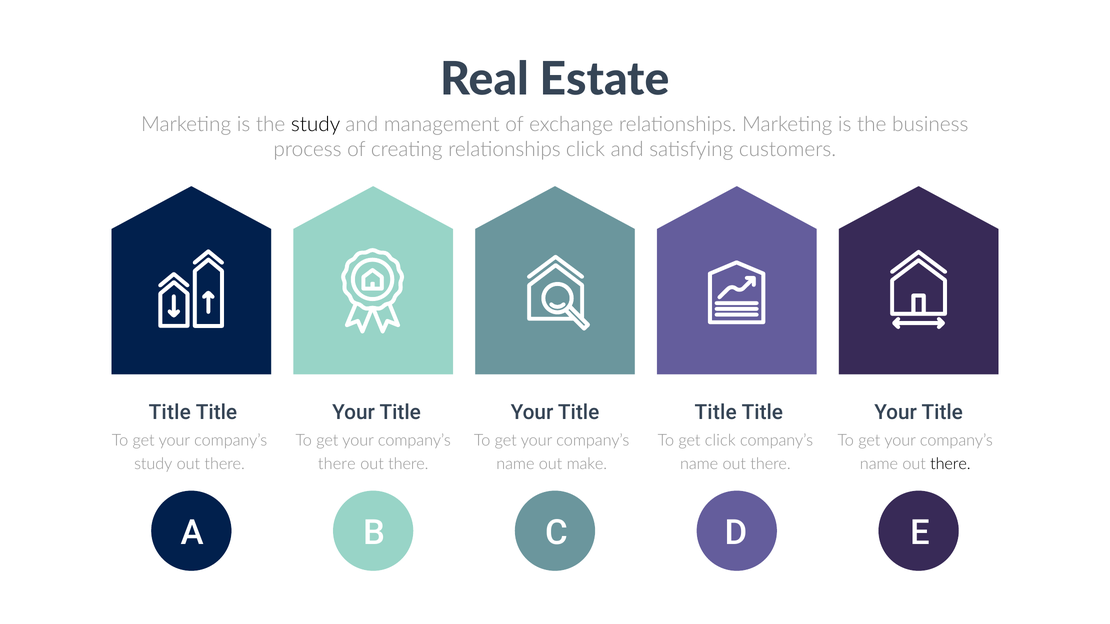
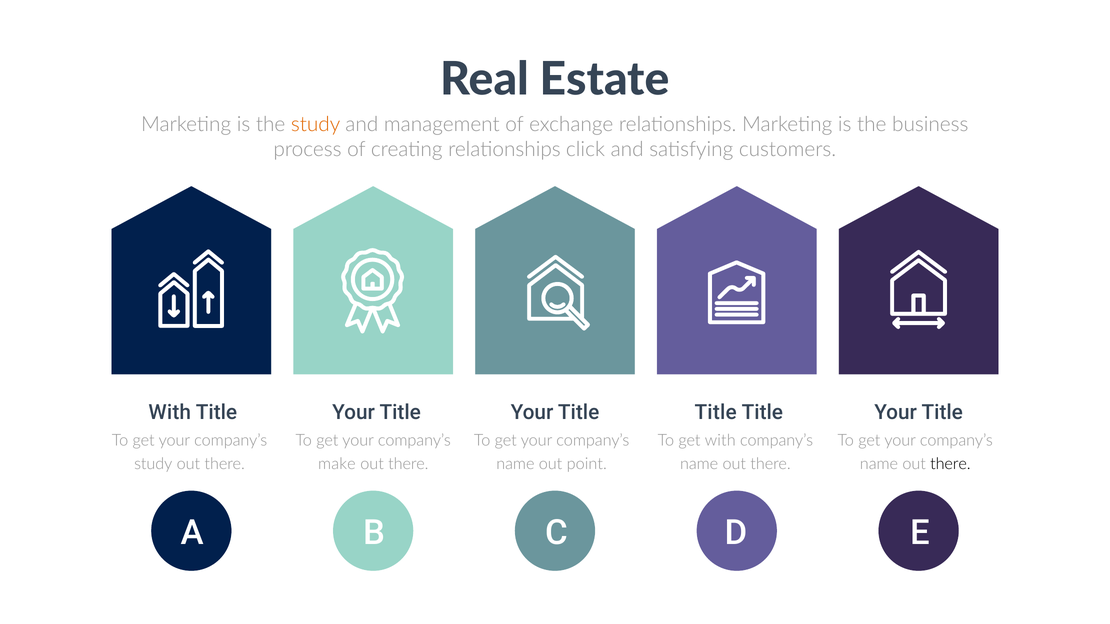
study at (316, 124) colour: black -> orange
Title at (170, 413): Title -> With
get click: click -> with
there at (337, 464): there -> make
make: make -> point
